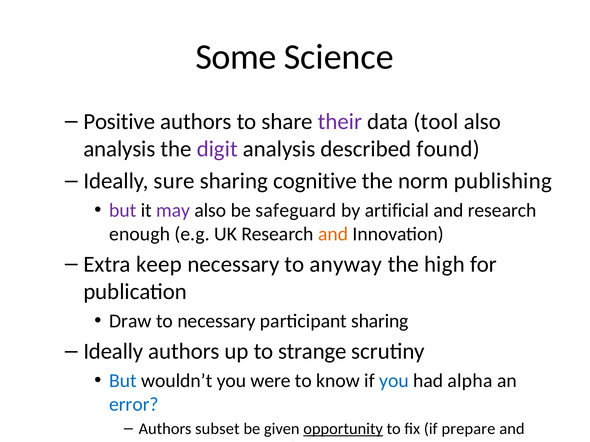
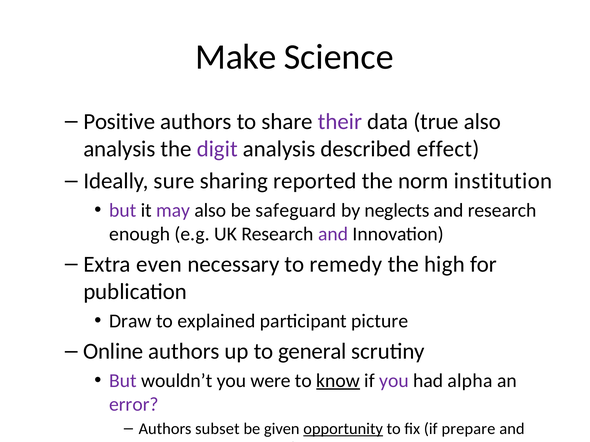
Some: Some -> Make
tool: tool -> true
found: found -> effect
cognitive: cognitive -> reported
publishing: publishing -> institution
artificial: artificial -> neglects
and at (333, 234) colour: orange -> purple
keep: keep -> even
anyway: anyway -> remedy
to necessary: necessary -> explained
participant sharing: sharing -> picture
Ideally at (113, 352): Ideally -> Online
strange: strange -> general
But at (123, 381) colour: blue -> purple
know underline: none -> present
you at (394, 381) colour: blue -> purple
error at (134, 405) colour: blue -> purple
